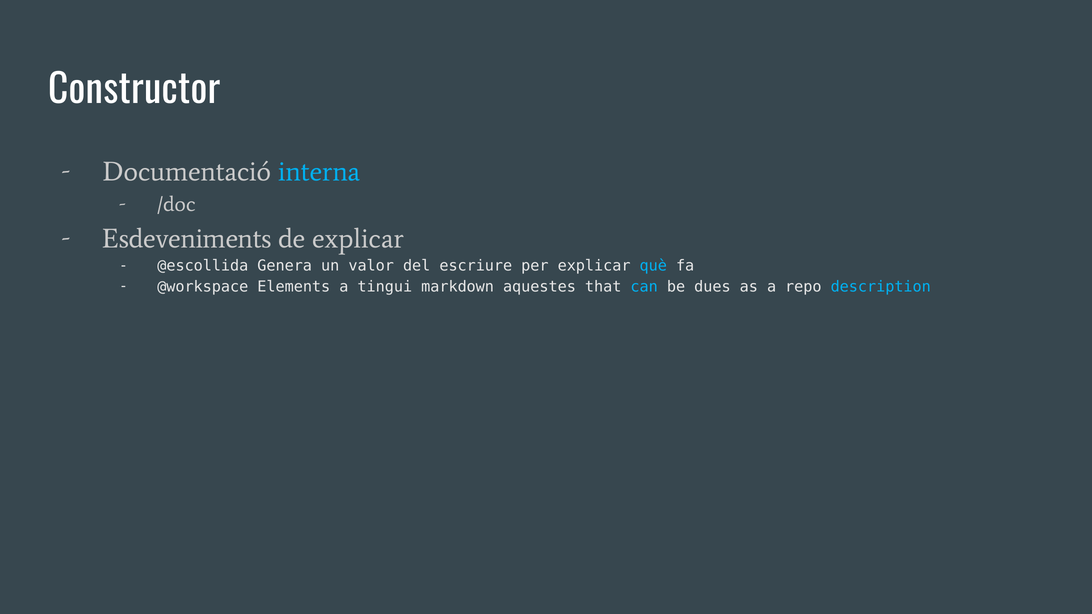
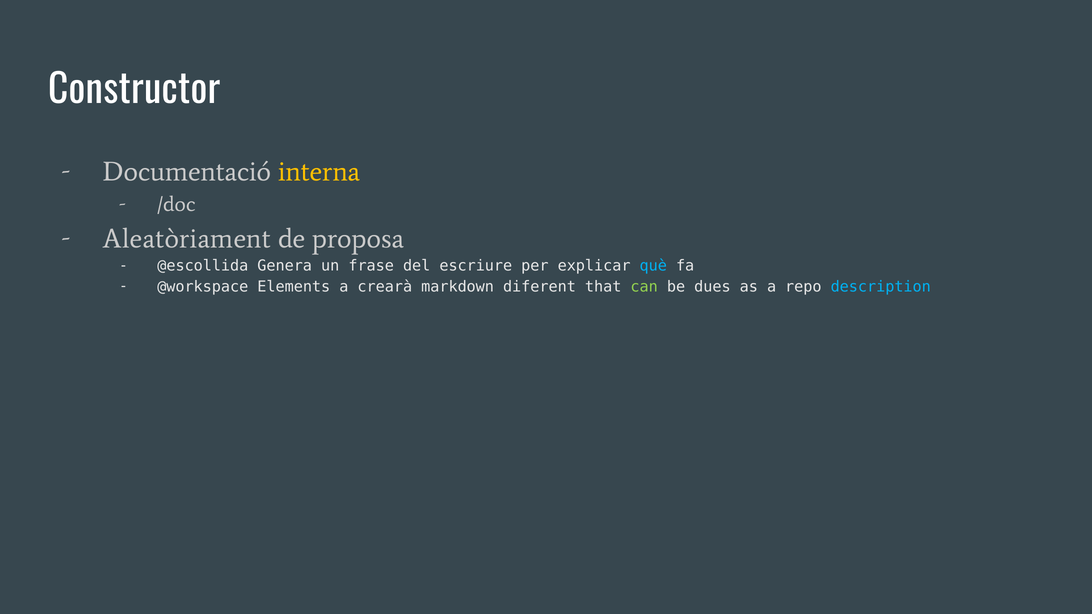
interna colour: light blue -> yellow
Esdeveniments: Esdeveniments -> Aleatòriament
de explicar: explicar -> proposa
valor: valor -> frase
tingui: tingui -> crearà
aquestes: aquestes -> diferent
can colour: light blue -> light green
